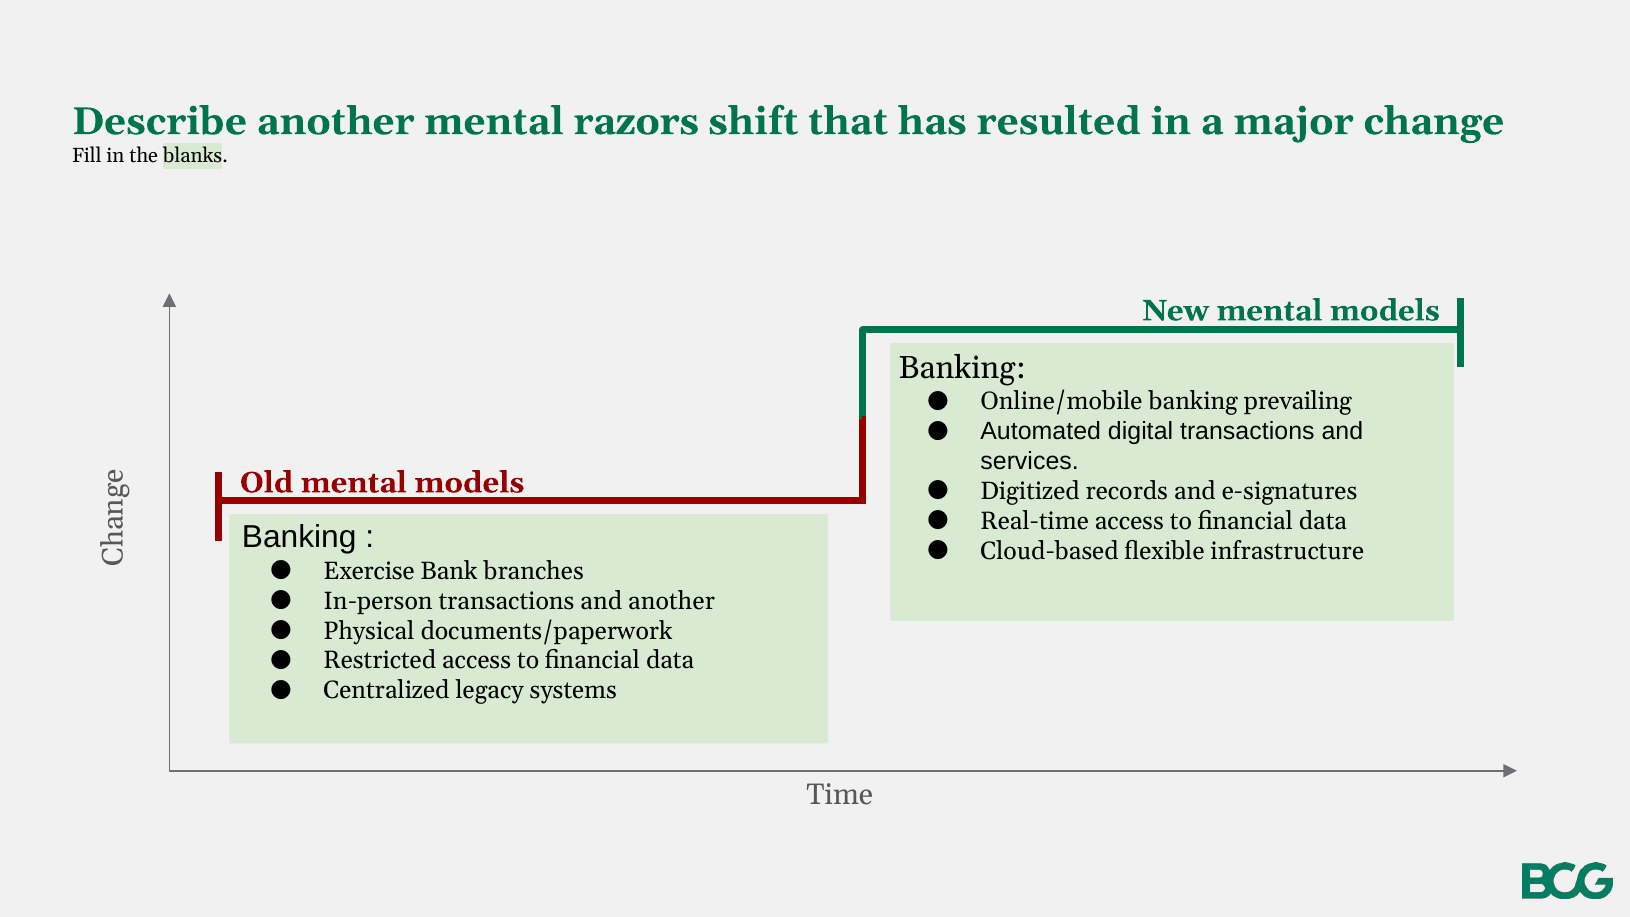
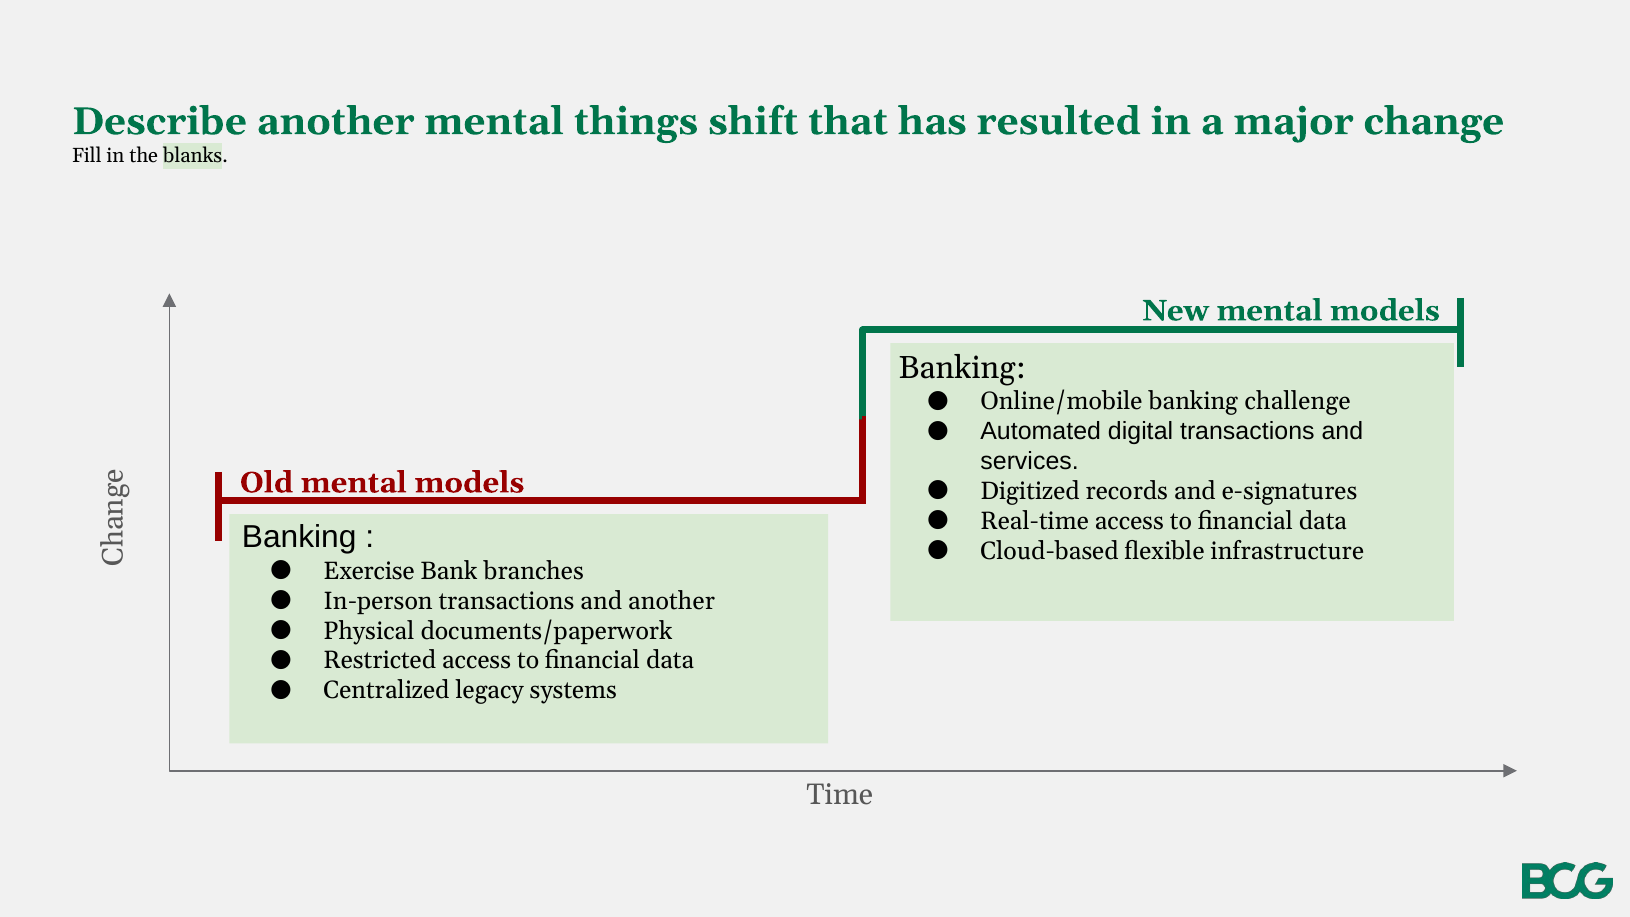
razors: razors -> things
prevailing: prevailing -> challenge
